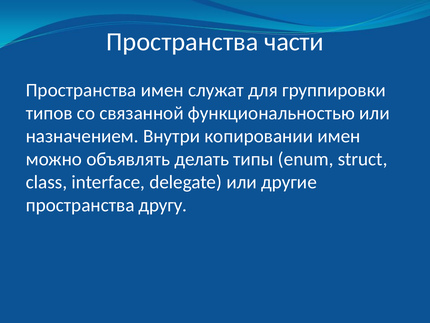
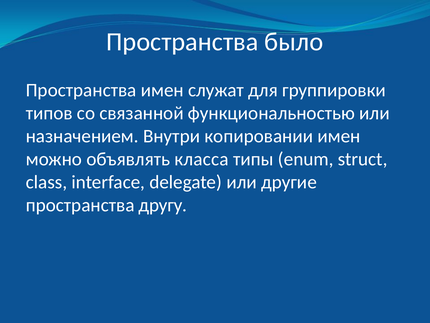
части: части -> было
делать: делать -> класса
